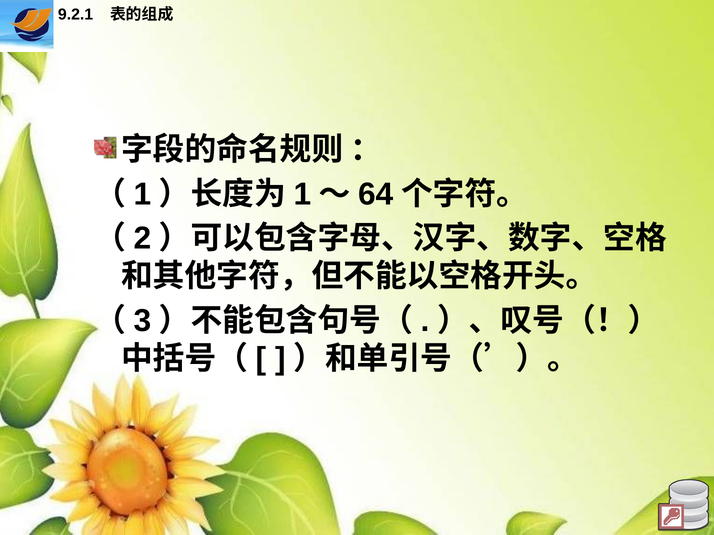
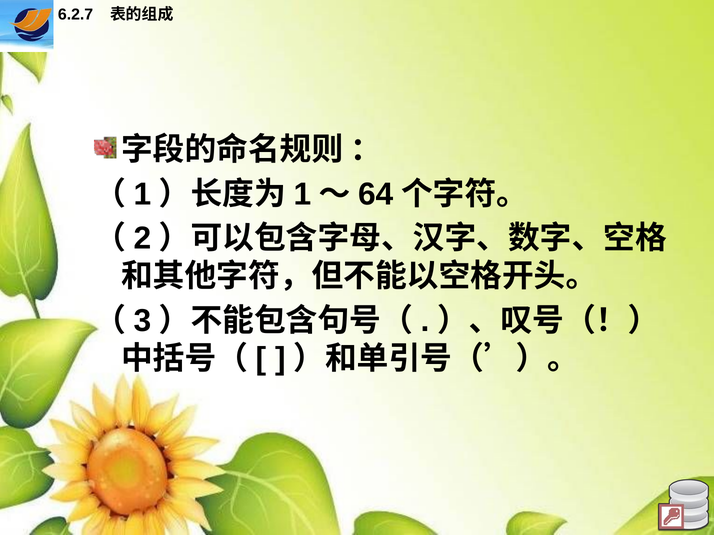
9.2.1: 9.2.1 -> 6.2.7
